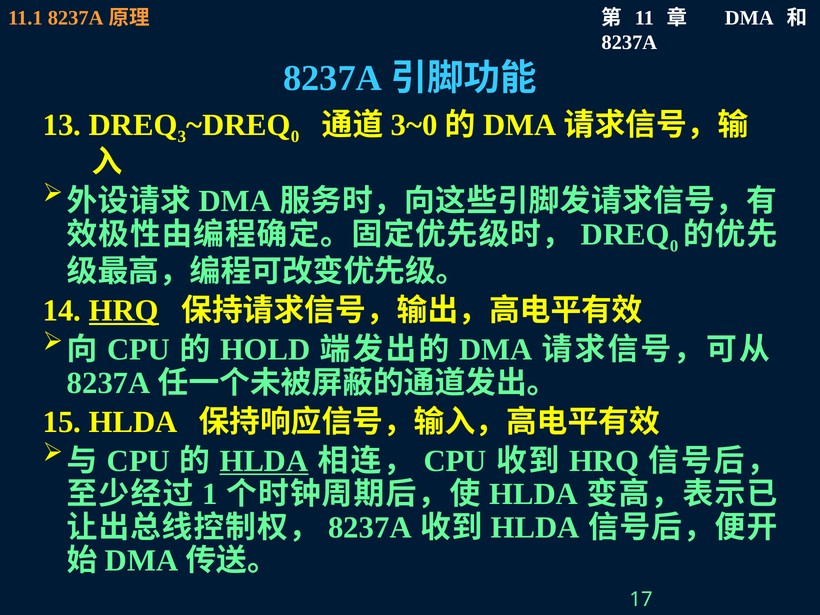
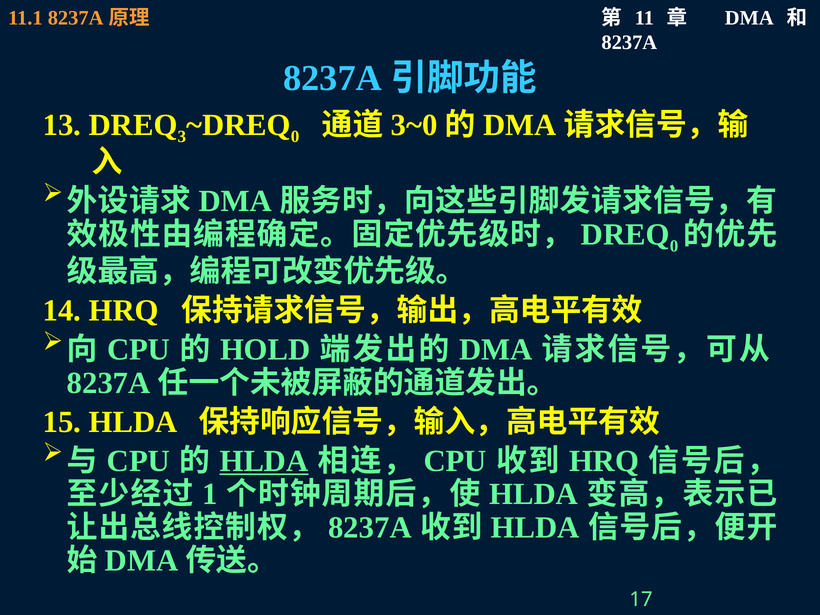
HRQ at (124, 311) underline: present -> none
